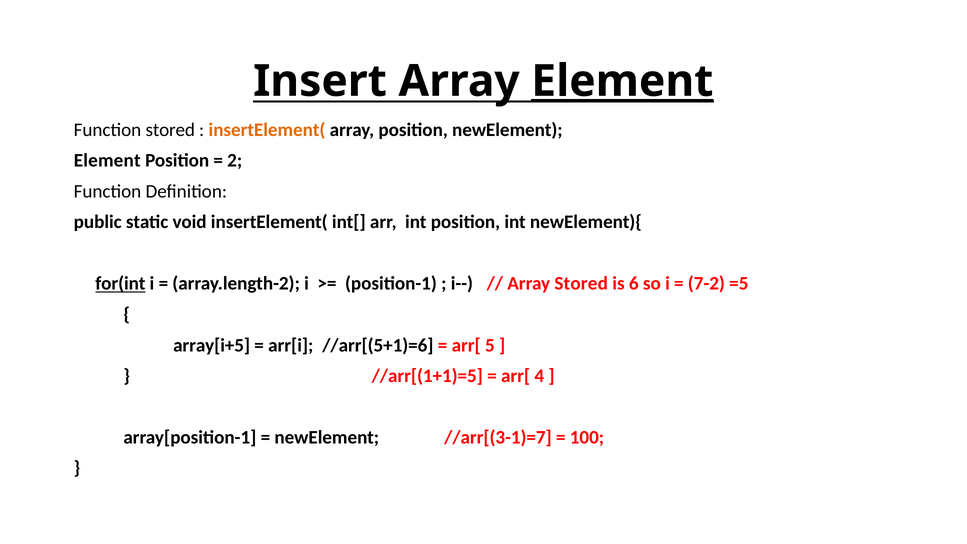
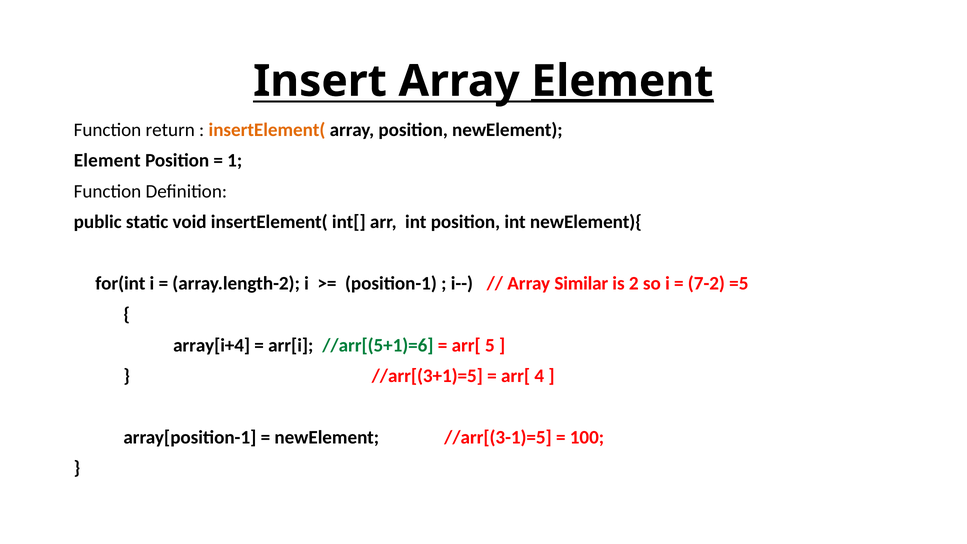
Function stored: stored -> return
2: 2 -> 1
for(int underline: present -> none
Array Stored: Stored -> Similar
6: 6 -> 2
array[i+5: array[i+5 -> array[i+4
//arr[(5+1)=6 colour: black -> green
//arr[(1+1)=5: //arr[(1+1)=5 -> //arr[(3+1)=5
//arr[(3-1)=7: //arr[(3-1)=7 -> //arr[(3-1)=5
